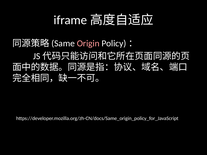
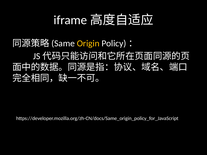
Origin colour: pink -> yellow
